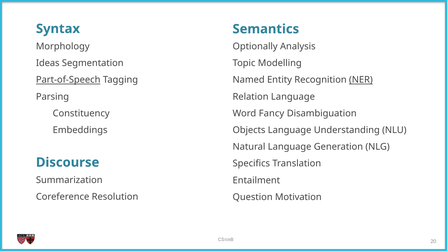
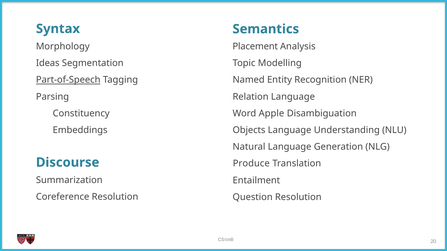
Optionally: Optionally -> Placement
NER underline: present -> none
Fancy: Fancy -> Apple
Specifics: Specifics -> Produce
Question Motivation: Motivation -> Resolution
